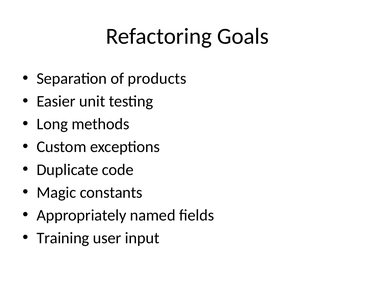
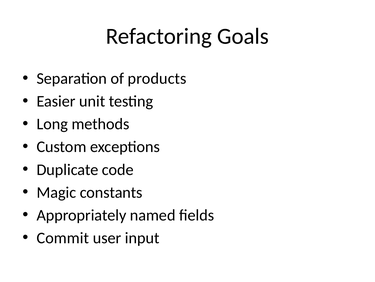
Training: Training -> Commit
